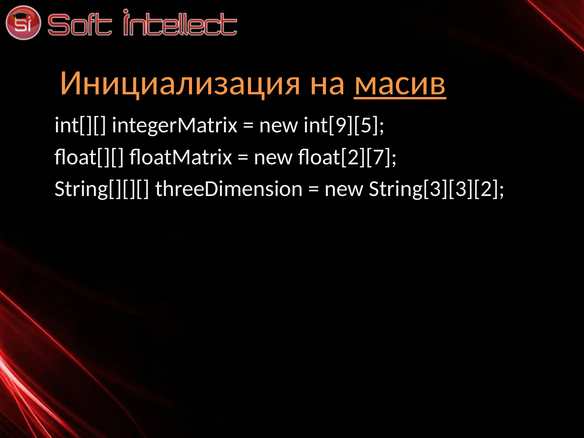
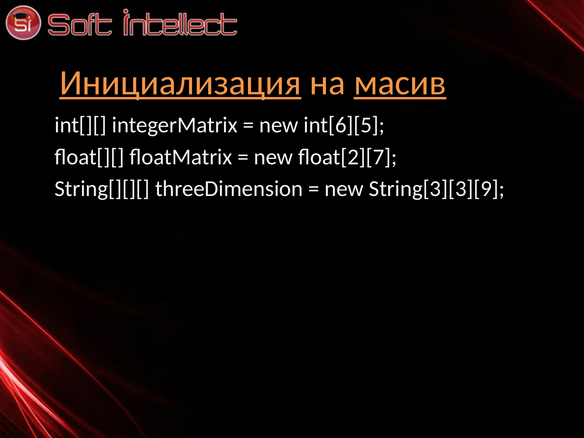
Инициализация underline: none -> present
int[9][5: int[9][5 -> int[6][5
String[3][3][2: String[3][3][2 -> String[3][3][9
